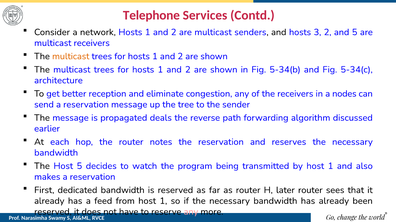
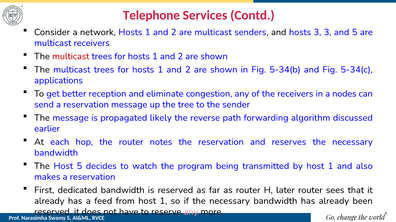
3 2: 2 -> 3
multicast at (71, 56) colour: orange -> red
architecture: architecture -> applications
deals: deals -> likely
